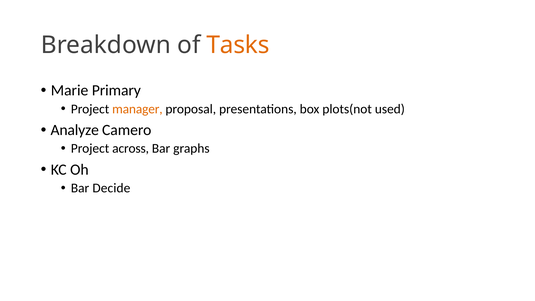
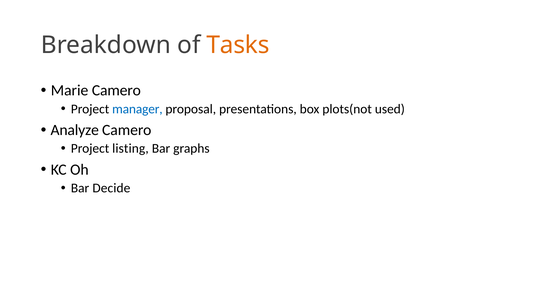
Marie Primary: Primary -> Camero
manager colour: orange -> blue
across: across -> listing
